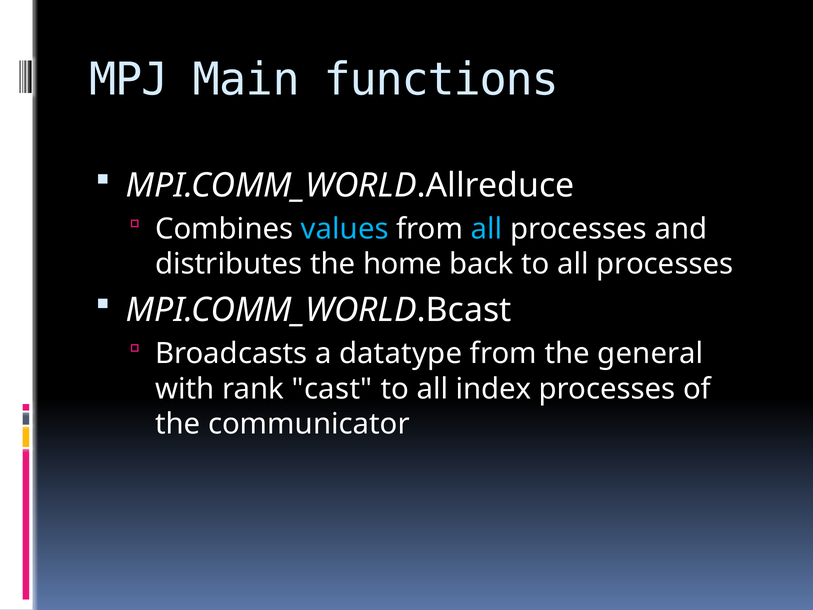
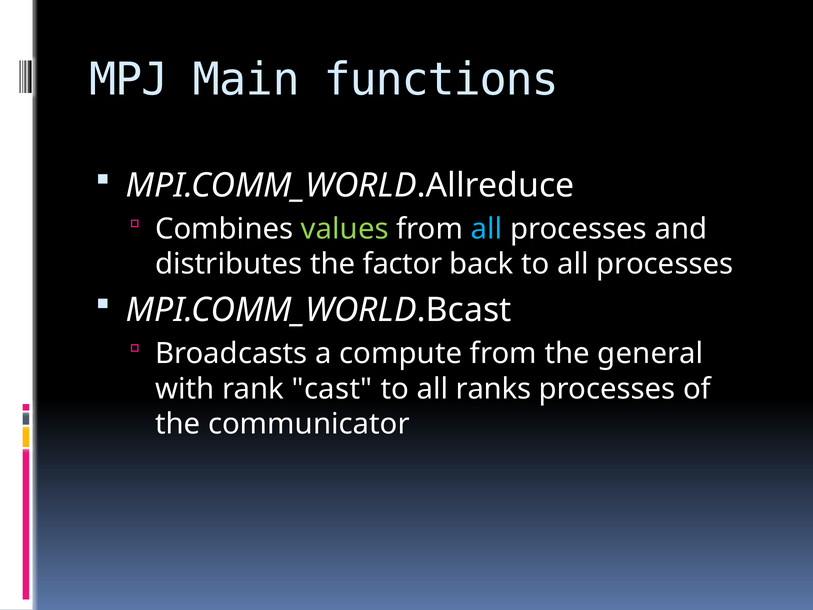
values colour: light blue -> light green
home: home -> factor
datatype: datatype -> compute
index: index -> ranks
